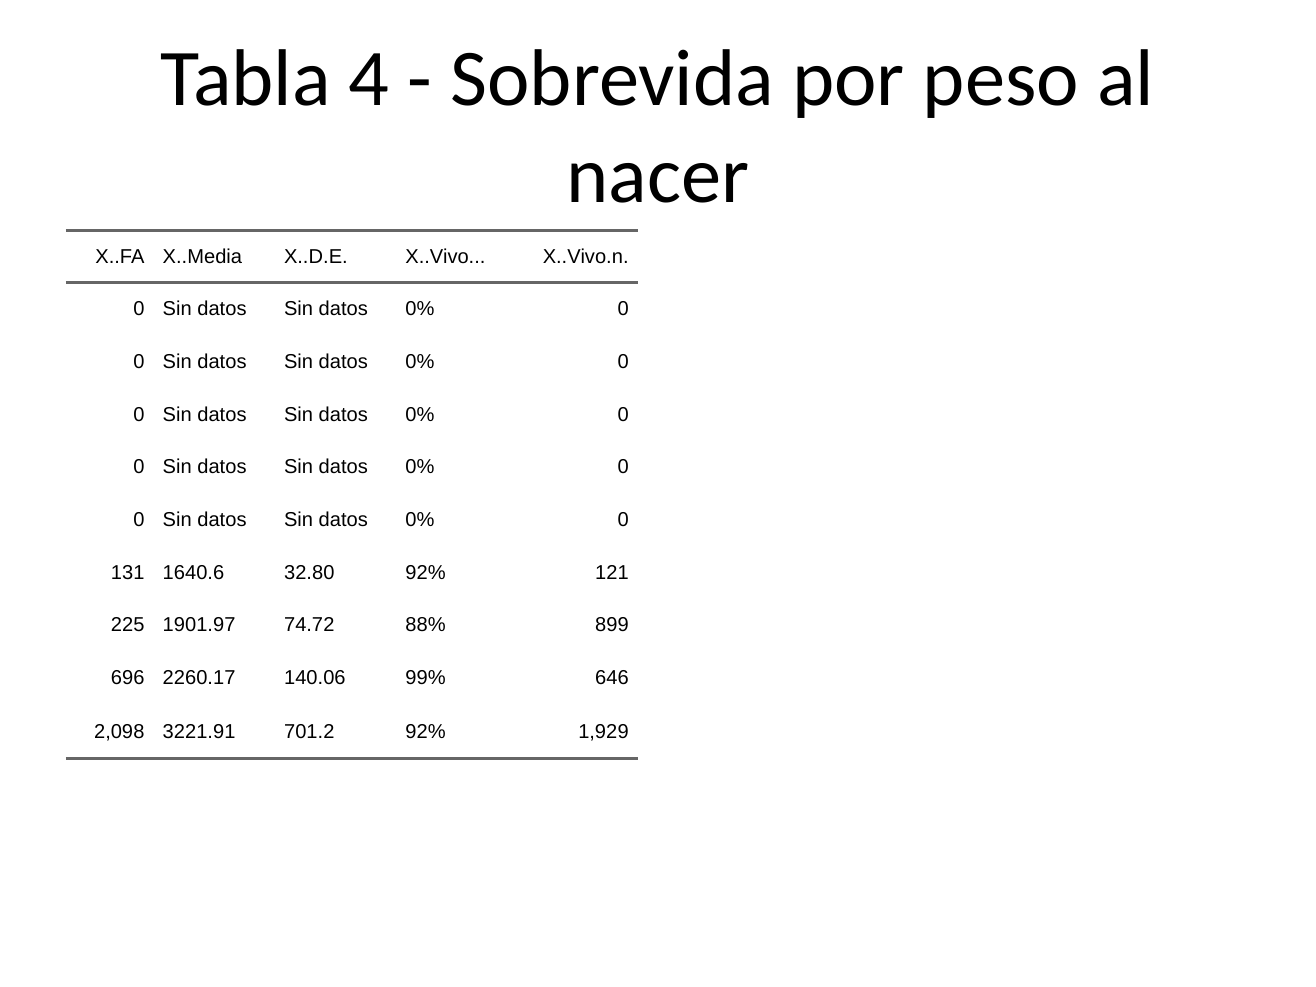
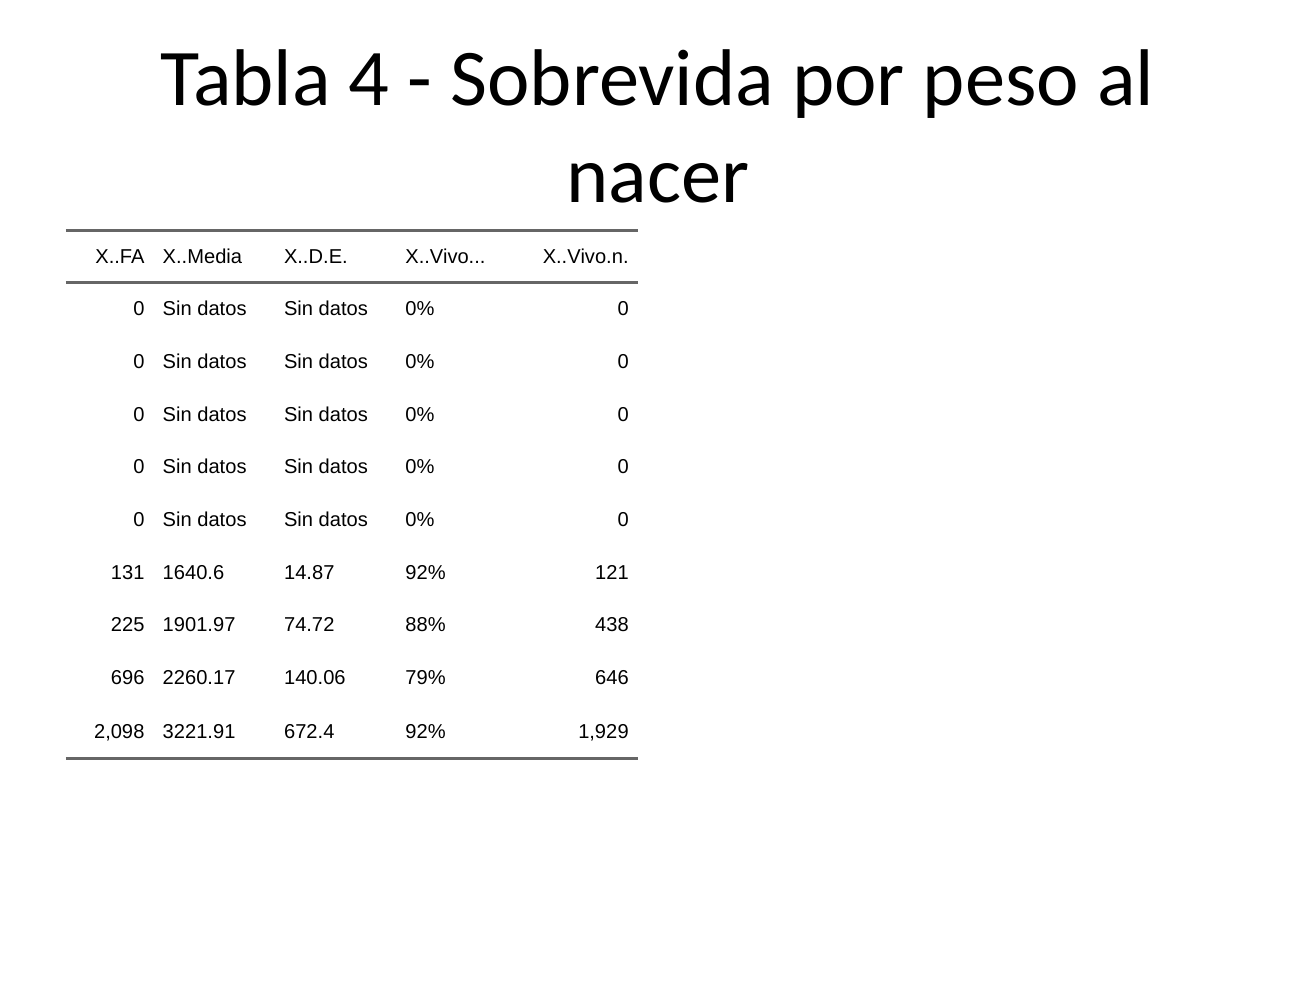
32.80: 32.80 -> 14.87
899: 899 -> 438
99%: 99% -> 79%
701.2: 701.2 -> 672.4
